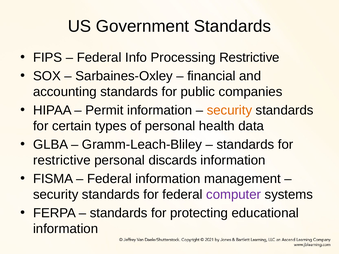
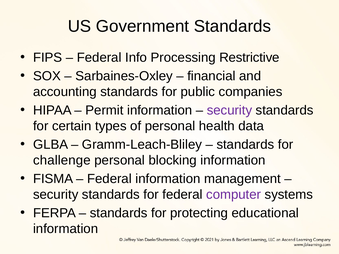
security at (229, 110) colour: orange -> purple
restrictive at (62, 161): restrictive -> challenge
discards: discards -> blocking
